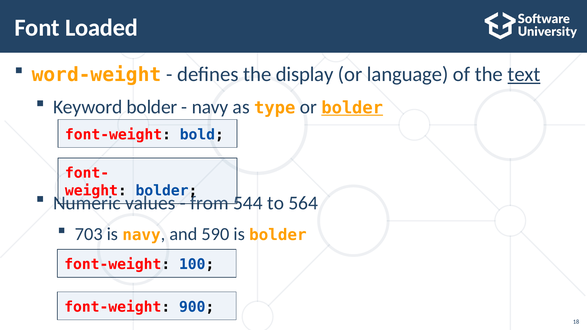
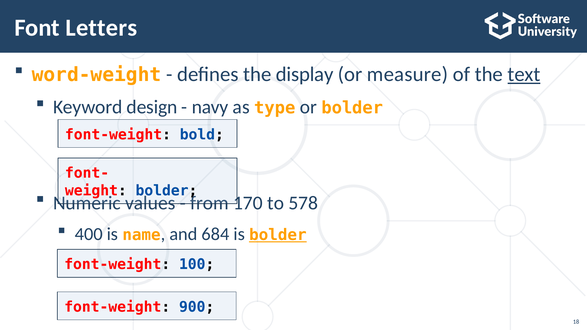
Loaded: Loaded -> Letters
language: language -> measure
Keyword bolder: bolder -> design
bolder at (352, 108) underline: present -> none
544: 544 -> 170
564: 564 -> 578
703: 703 -> 400
is navy: navy -> name
590: 590 -> 684
bolder at (278, 235) underline: none -> present
